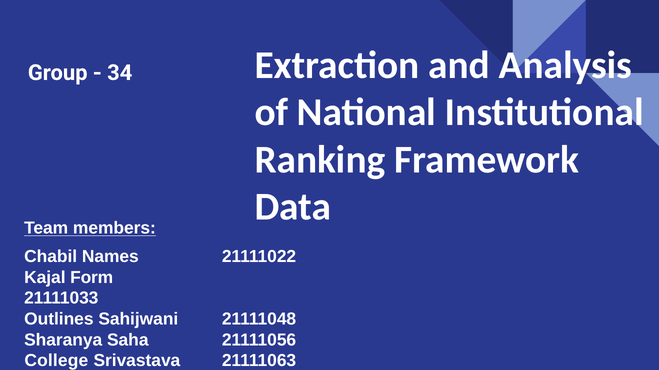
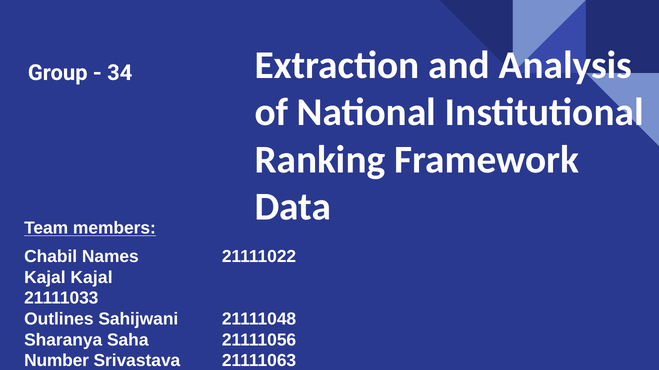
Kajal Form: Form -> Kajal
College: College -> Number
